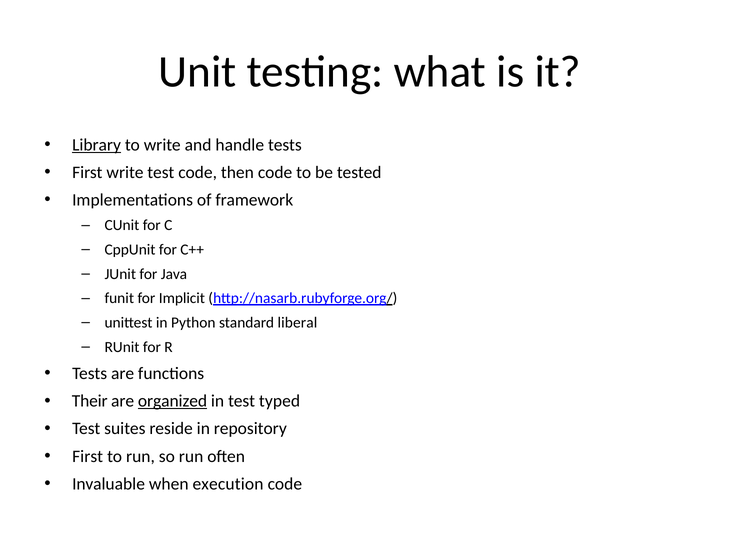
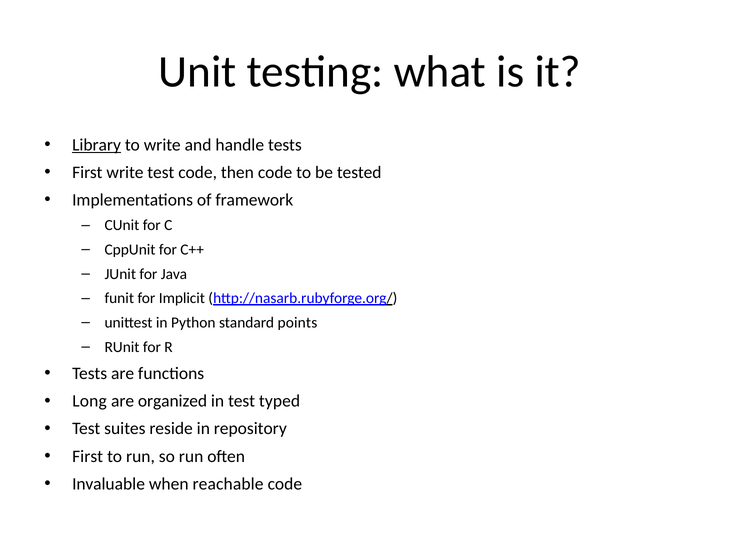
liberal: liberal -> points
Their: Their -> Long
organized underline: present -> none
execution: execution -> reachable
